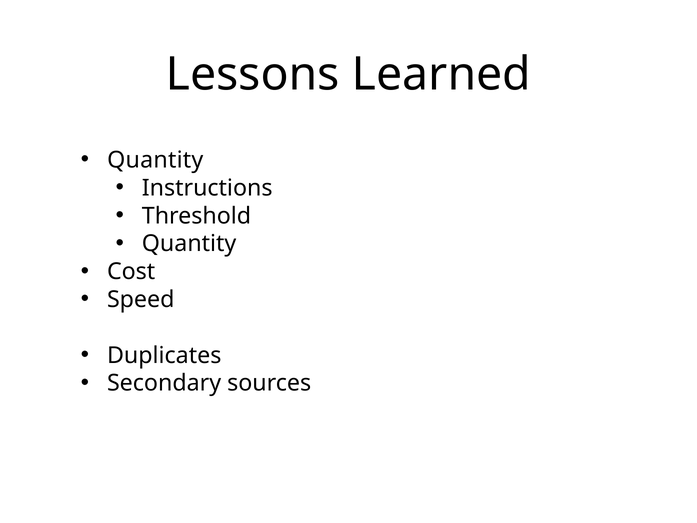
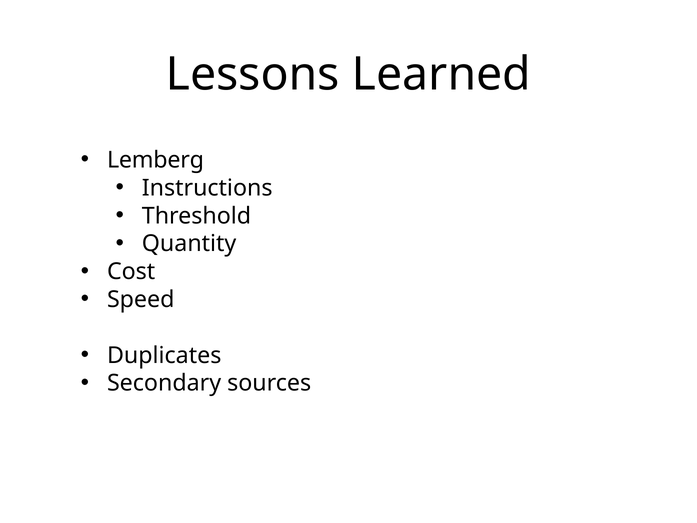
Quantity at (155, 160): Quantity -> Lemberg
